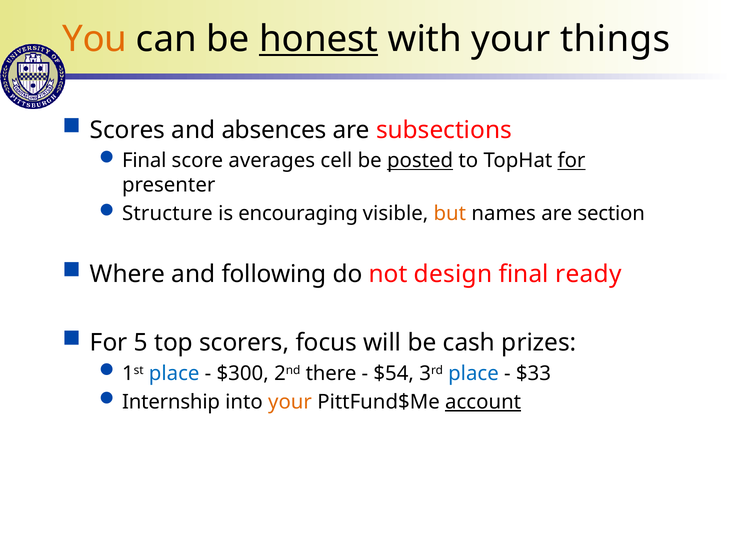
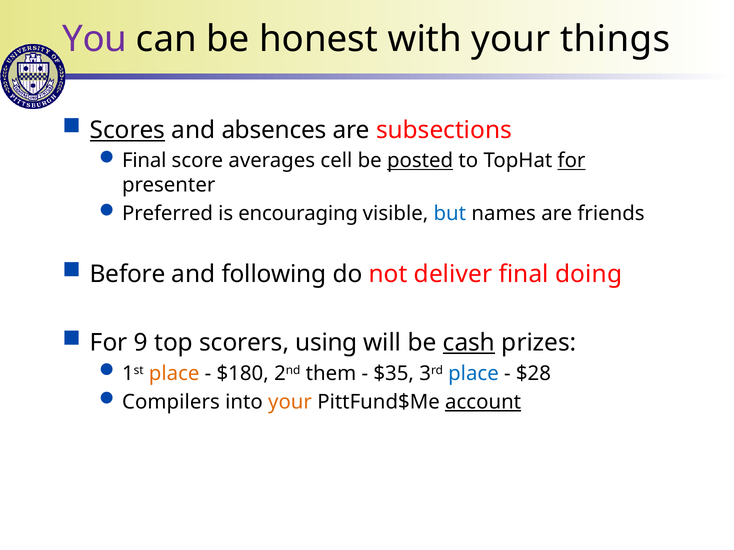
You colour: orange -> purple
honest underline: present -> none
Scores underline: none -> present
Structure: Structure -> Preferred
but colour: orange -> blue
section: section -> friends
Where: Where -> Before
design: design -> deliver
ready: ready -> doing
5: 5 -> 9
focus: focus -> using
cash underline: none -> present
place at (174, 374) colour: blue -> orange
$300: $300 -> $180
there: there -> them
$54: $54 -> $35
$33: $33 -> $28
Internship: Internship -> Compilers
